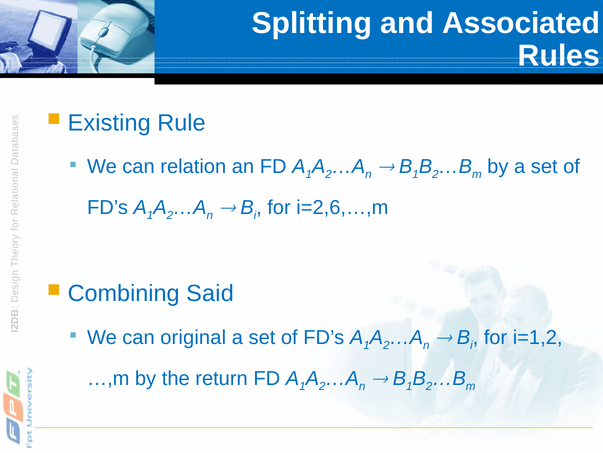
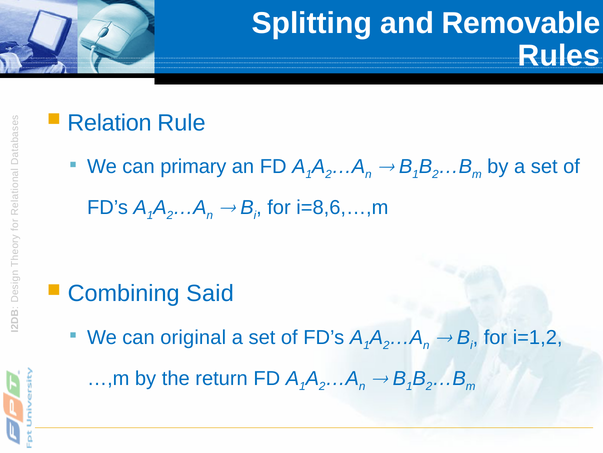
Associated: Associated -> Removable
Existing: Existing -> Relation
relation: relation -> primary
i=2,6,…,m: i=2,6,…,m -> i=8,6,…,m
